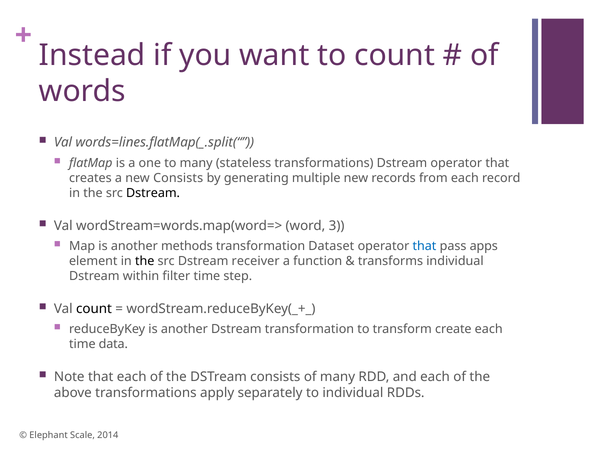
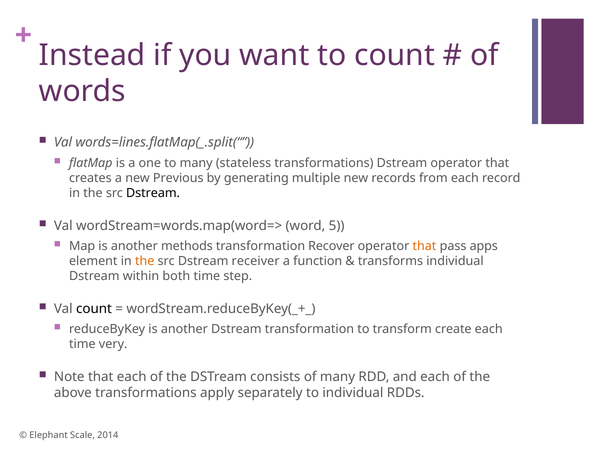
new Consists: Consists -> Previous
3: 3 -> 5
Dataset: Dataset -> Recover
that at (424, 246) colour: blue -> orange
the at (145, 261) colour: black -> orange
filter: filter -> both
data: data -> very
